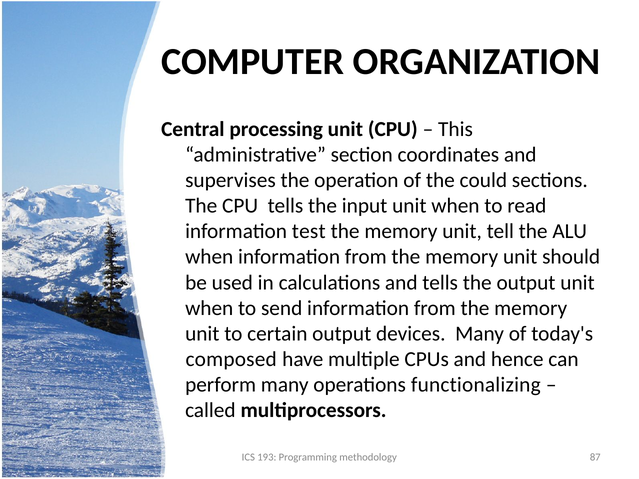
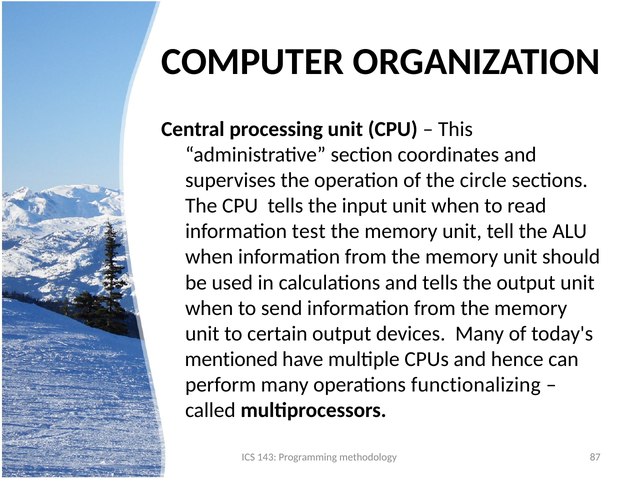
could: could -> circle
composed: composed -> mentioned
193: 193 -> 143
